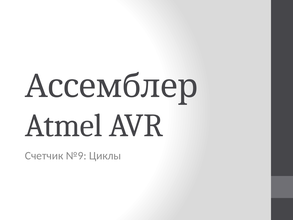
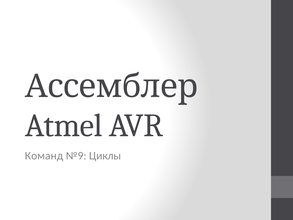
Счетчик: Счетчик -> Команд
